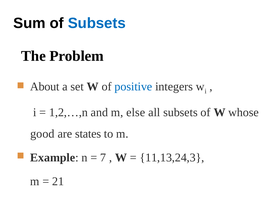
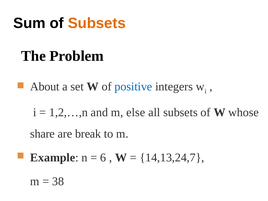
Subsets at (97, 23) colour: blue -> orange
good: good -> share
states: states -> break
7: 7 -> 6
11,13,24,3: 11,13,24,3 -> 14,13,24,7
21: 21 -> 38
